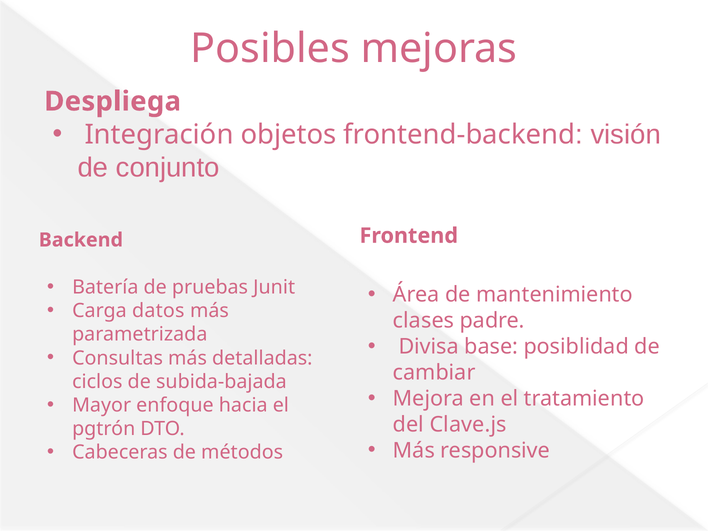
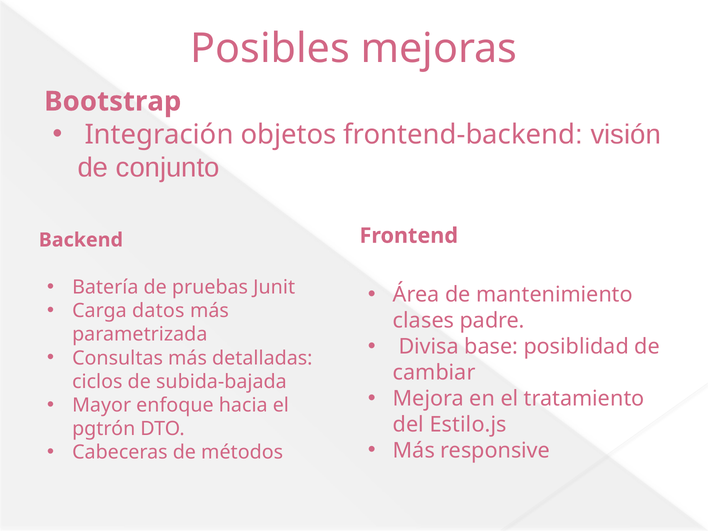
Despliega: Despliega -> Bootstrap
Clave.js: Clave.js -> Estilo.js
